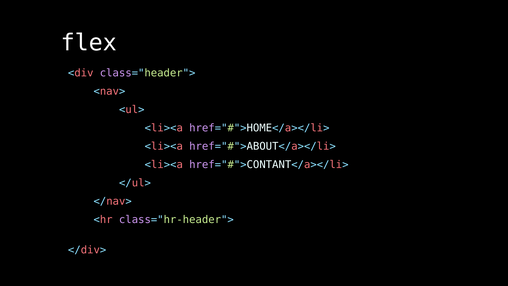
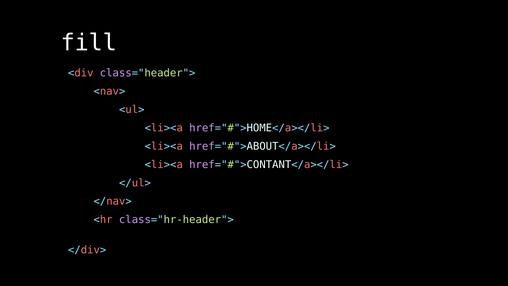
flex: flex -> fill
